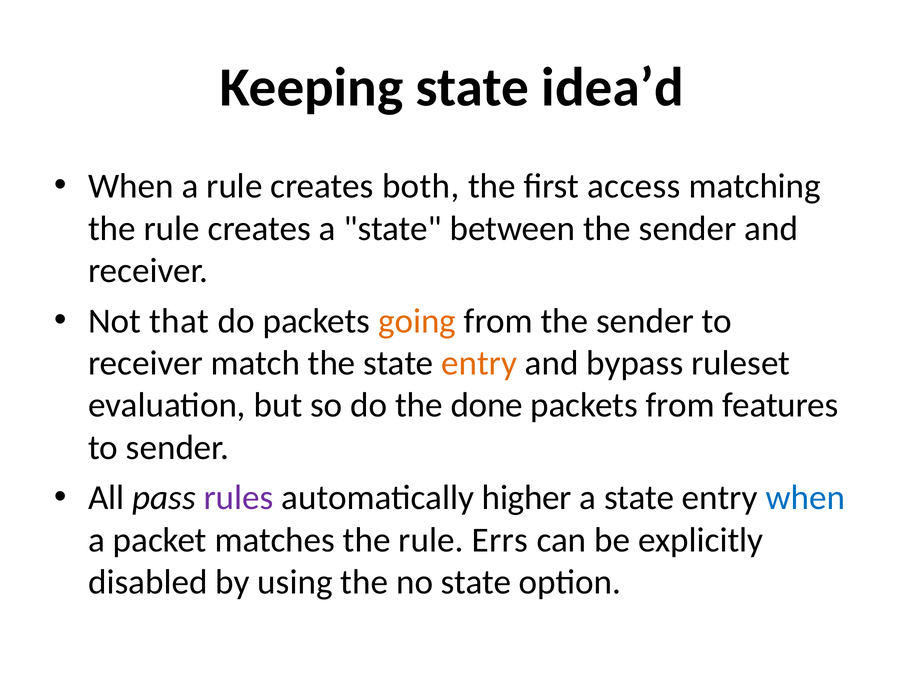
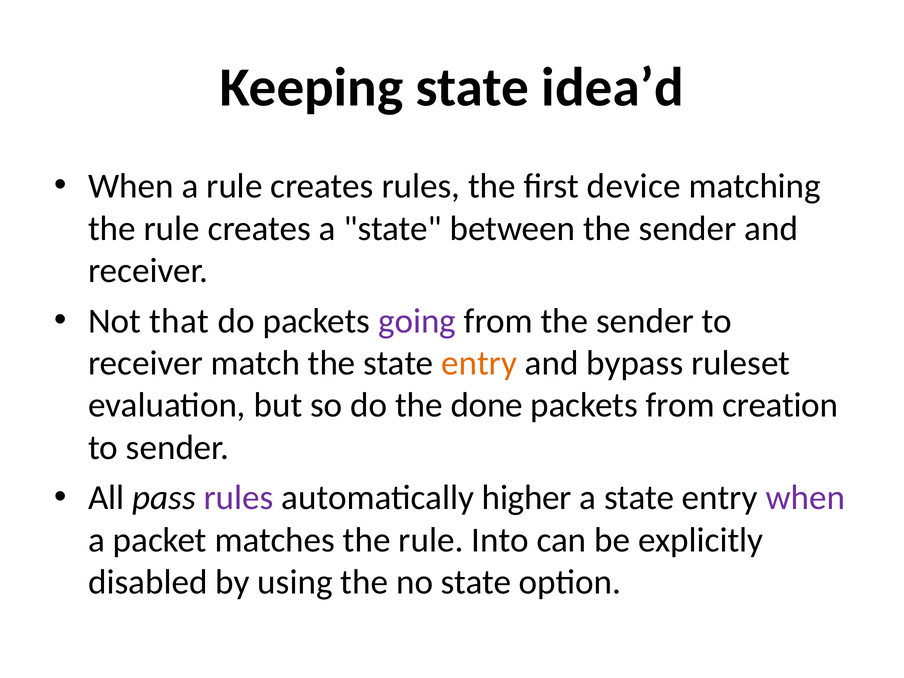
creates both: both -> rules
access: access -> device
going colour: orange -> purple
features: features -> creation
when at (805, 498) colour: blue -> purple
Errs: Errs -> Into
